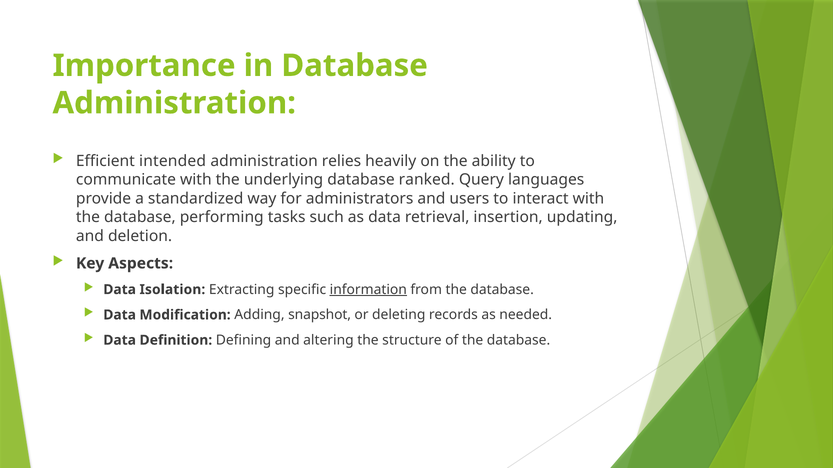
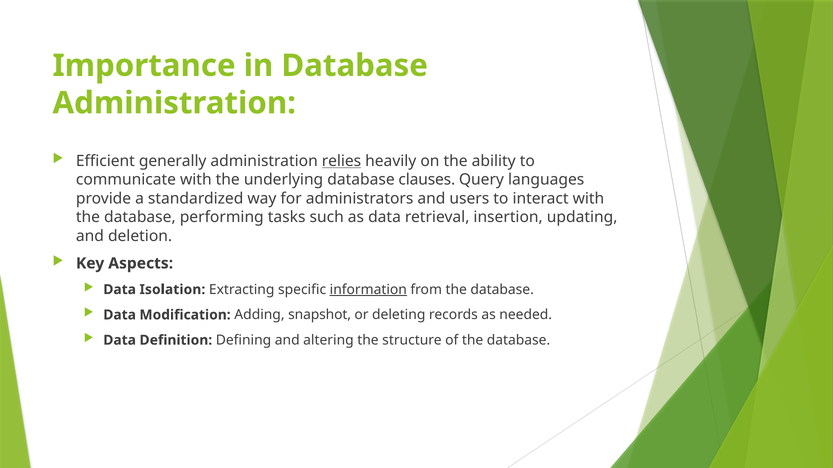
intended: intended -> generally
relies underline: none -> present
ranked: ranked -> clauses
